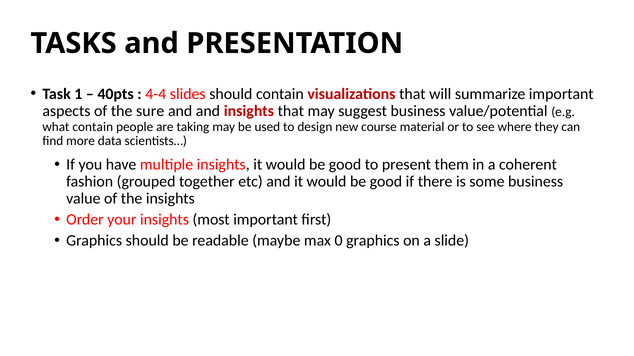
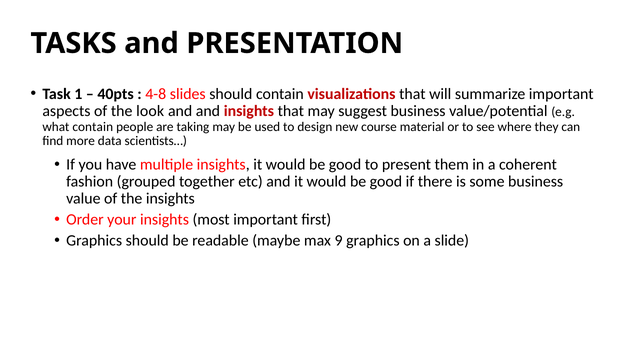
4-4: 4-4 -> 4-8
sure: sure -> look
0: 0 -> 9
